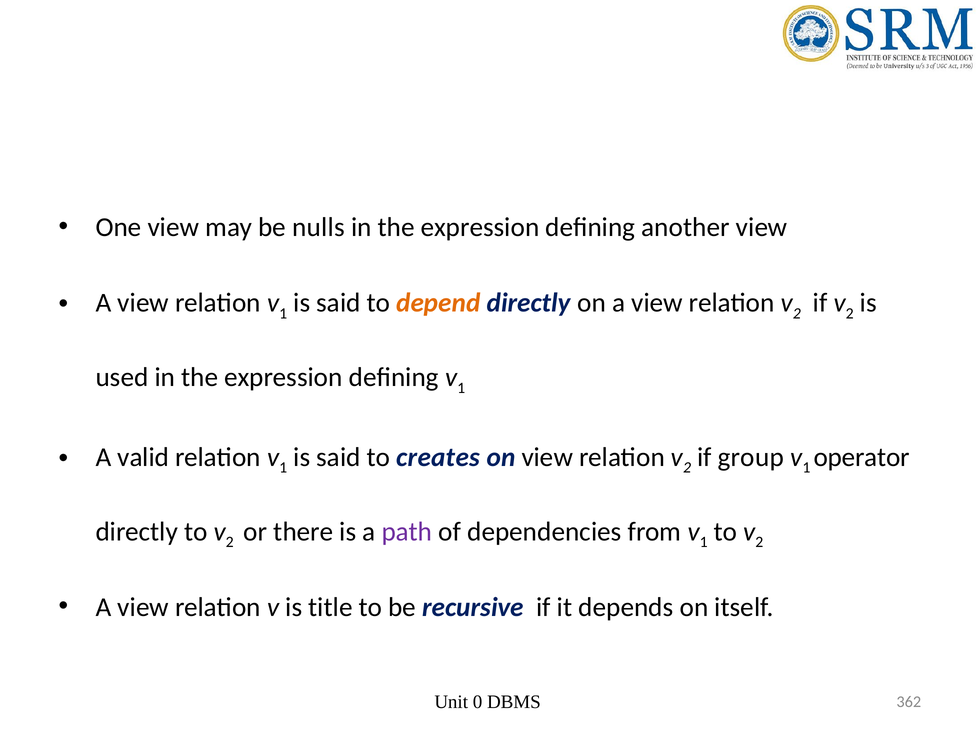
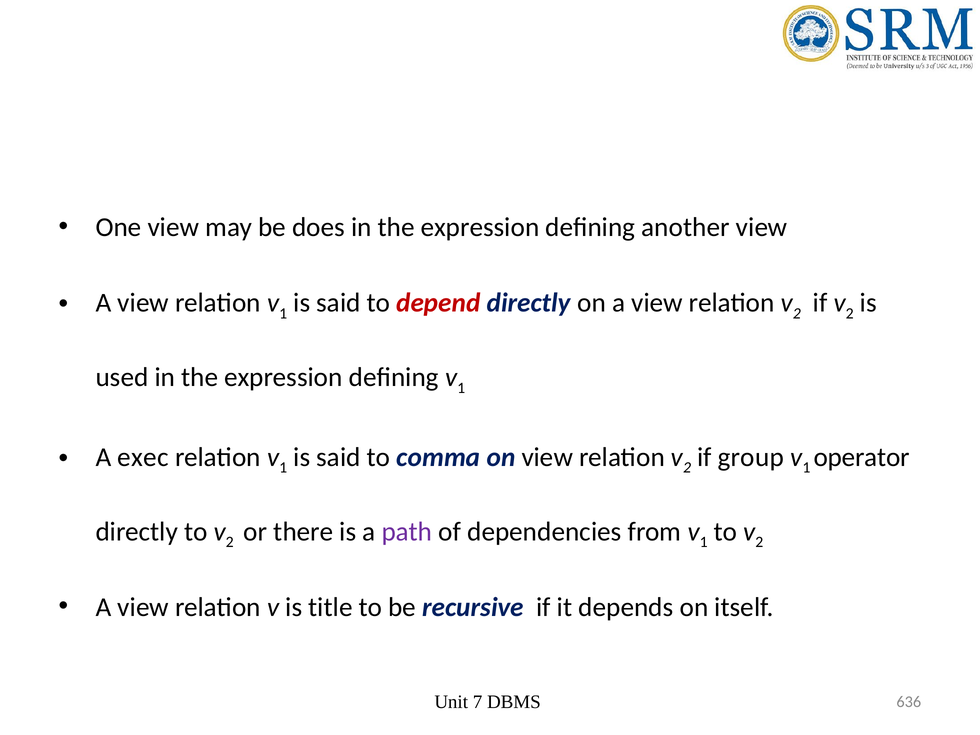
nulls: nulls -> does
depend colour: orange -> red
valid: valid -> exec
creates: creates -> comma
0: 0 -> 7
362: 362 -> 636
